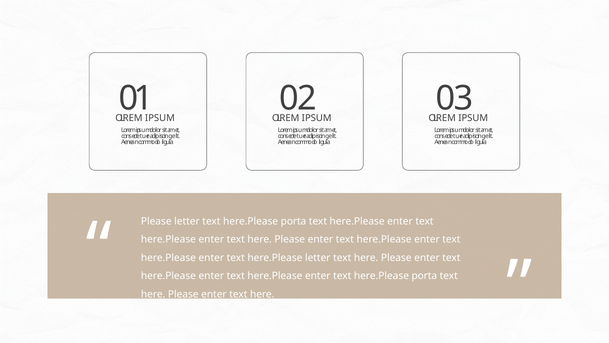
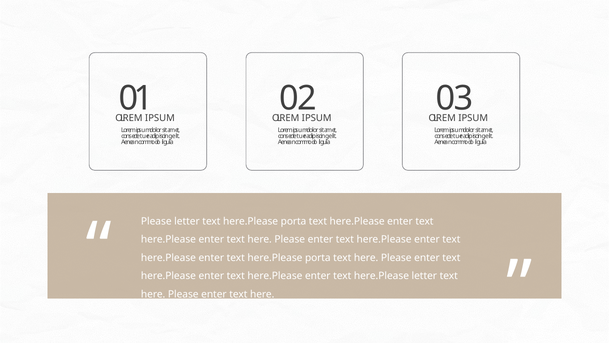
enter text here.Please letter: letter -> porta
enter text here.Please porta: porta -> letter
